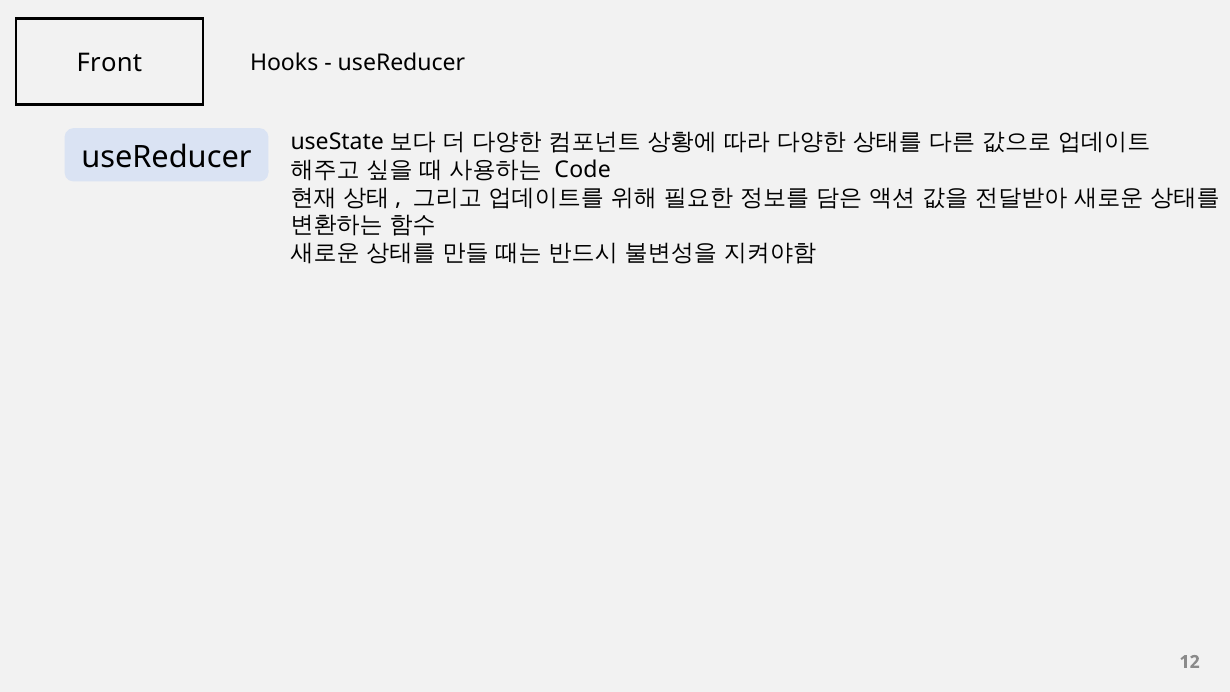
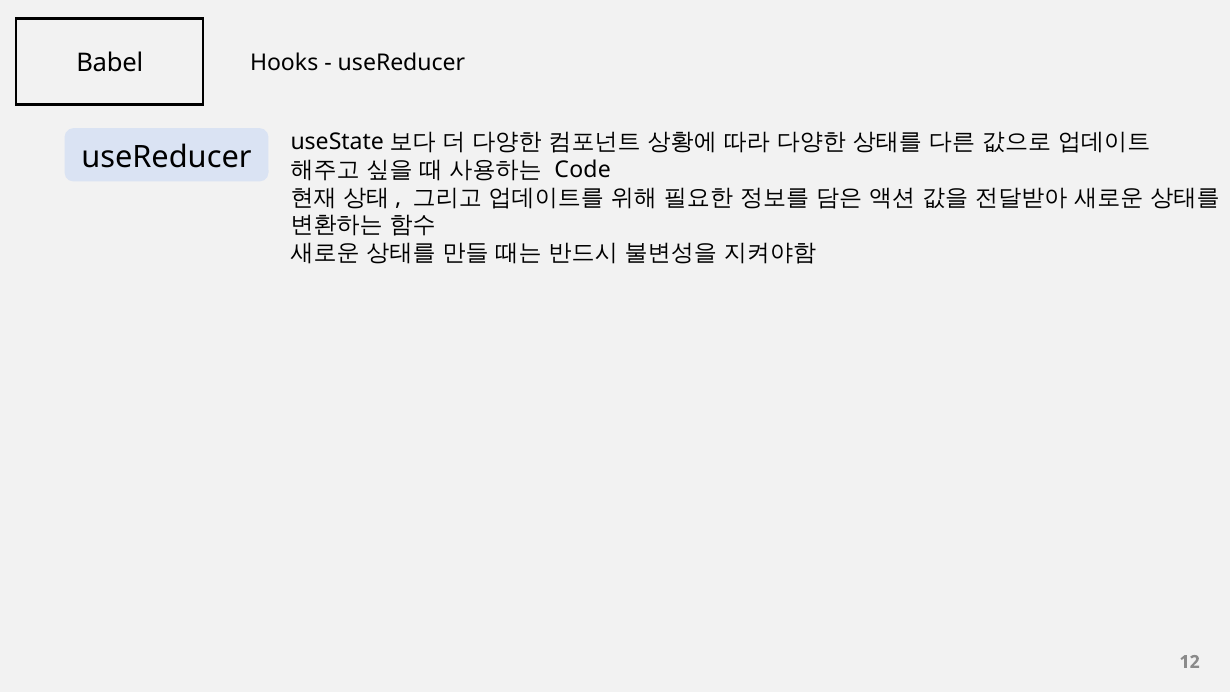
Front: Front -> Babel
